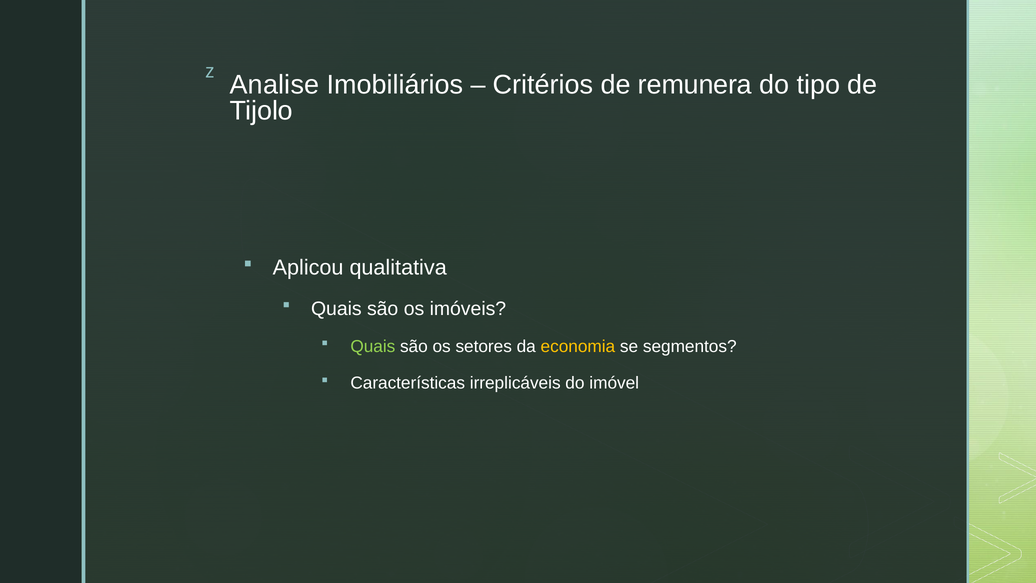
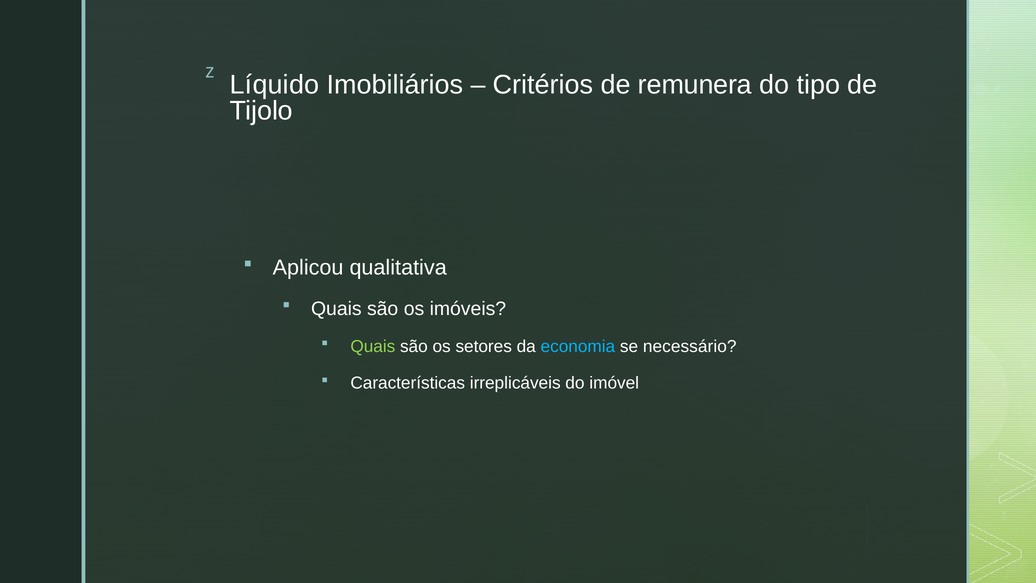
Analise: Analise -> Líquido
economia colour: yellow -> light blue
segmentos: segmentos -> necessário
